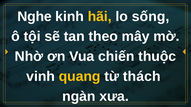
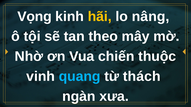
Nghe: Nghe -> Vọng
sống: sống -> nâng
quang colour: yellow -> light blue
